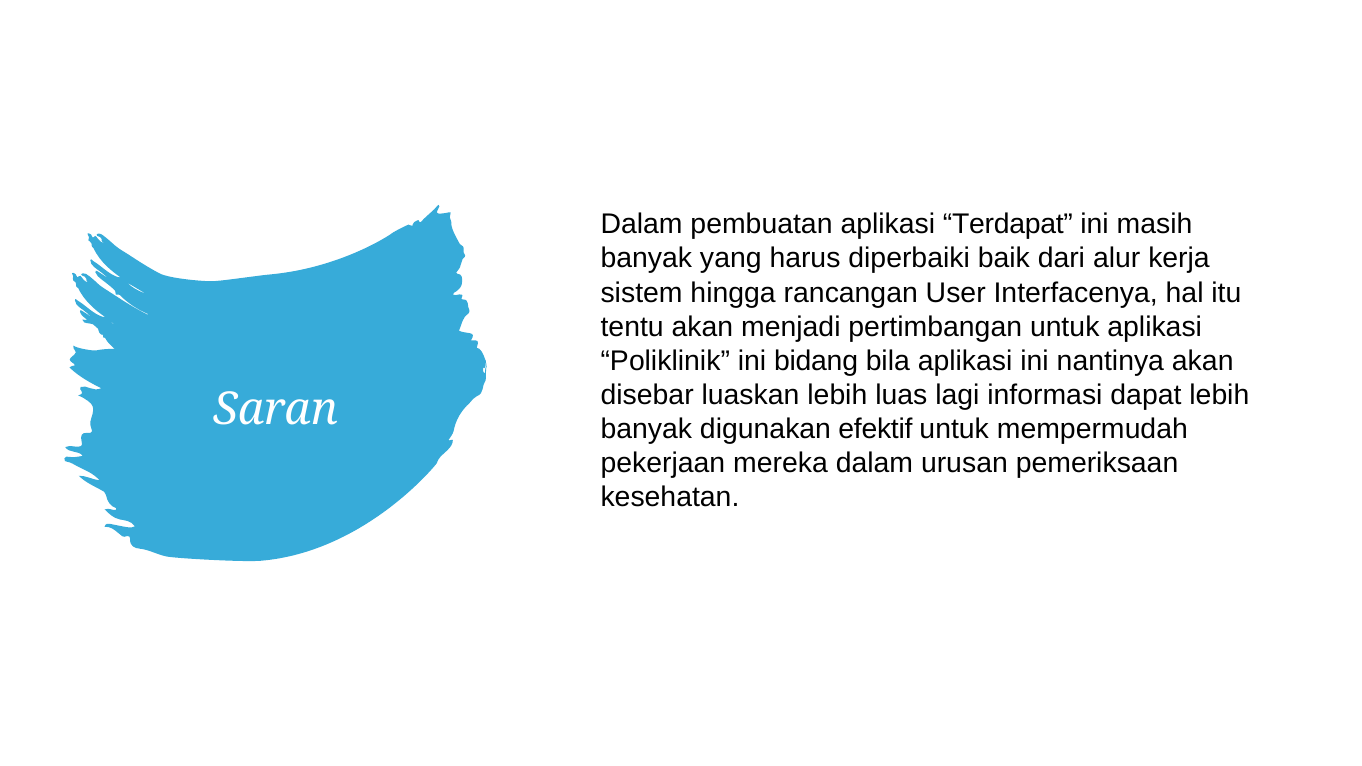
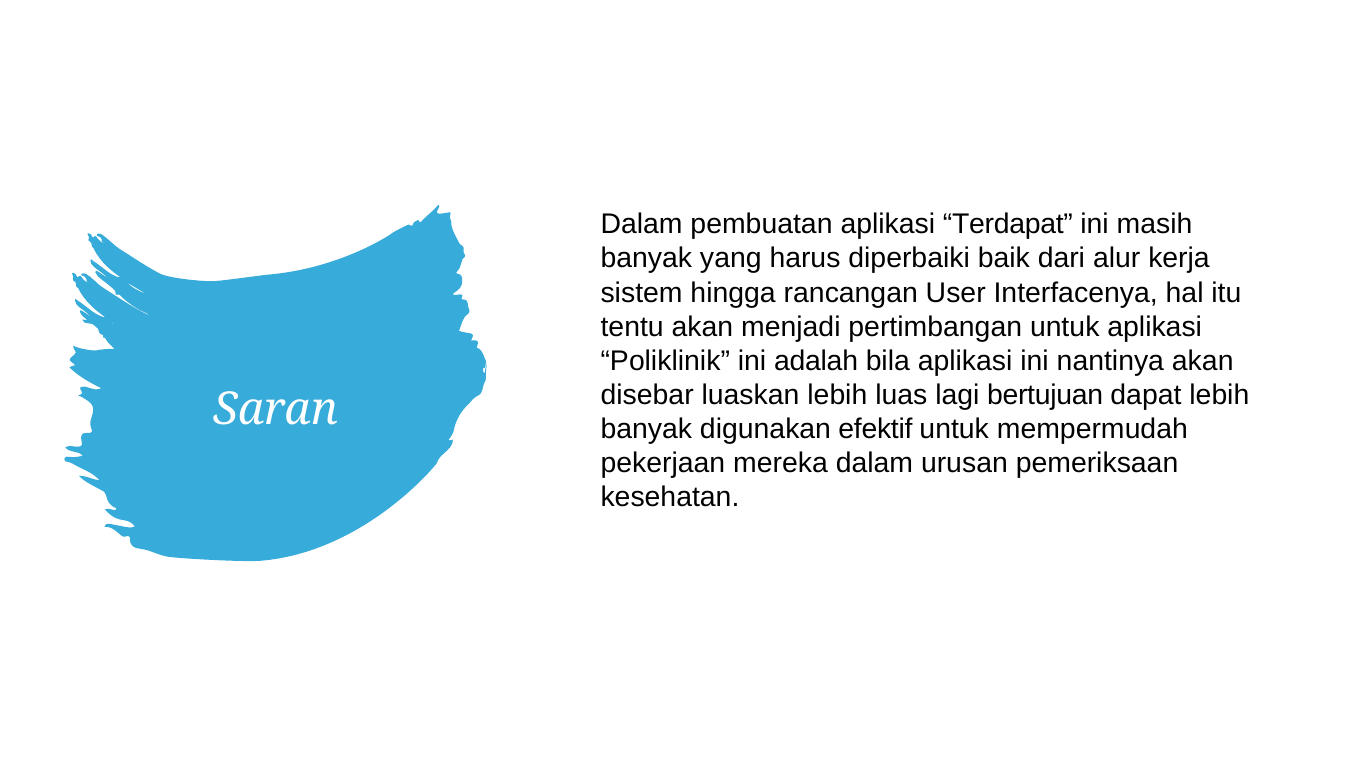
bidang: bidang -> adalah
informasi: informasi -> bertujuan
